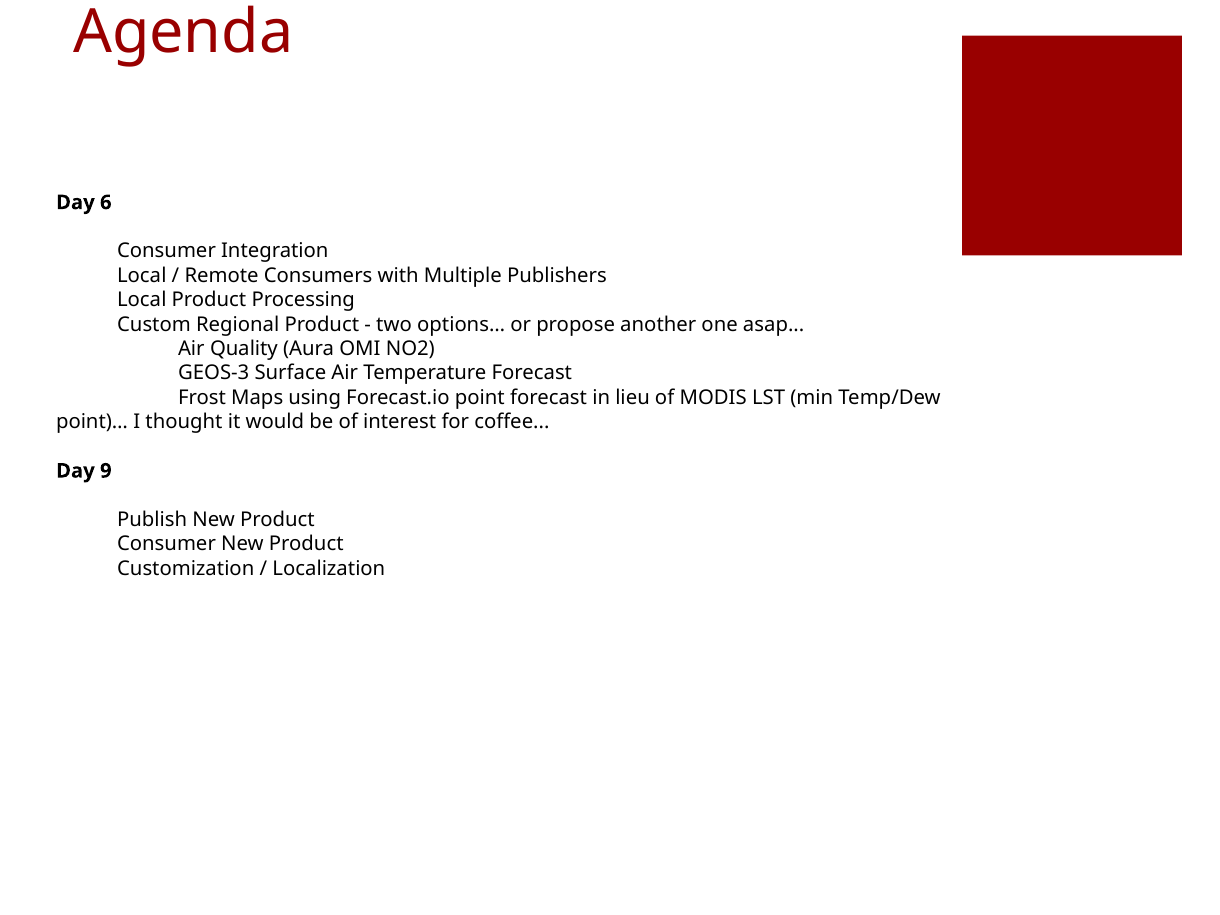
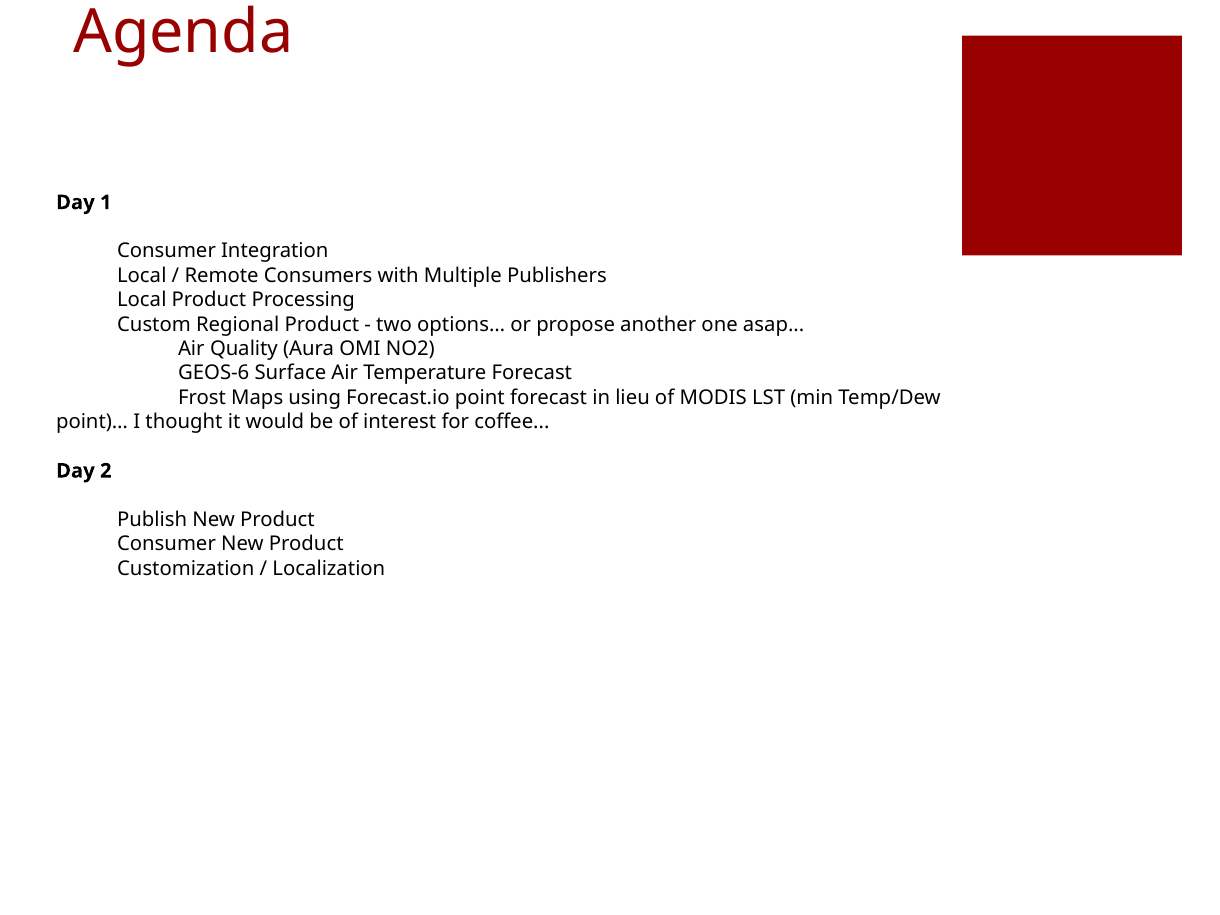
6: 6 -> 1
GEOS-3: GEOS-3 -> GEOS-6
9: 9 -> 2
